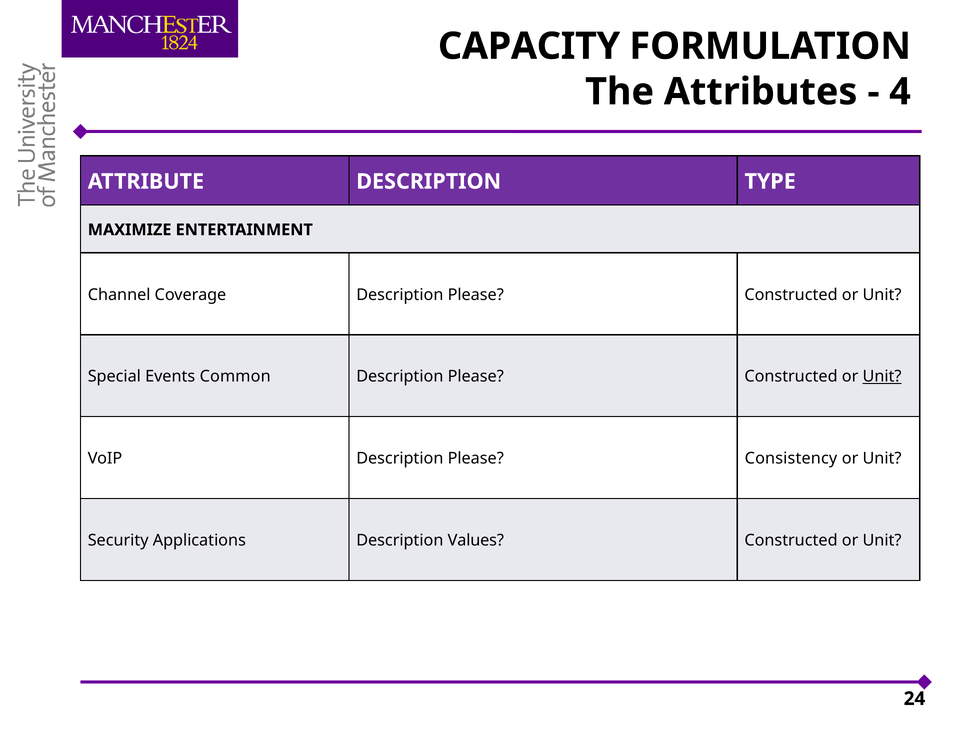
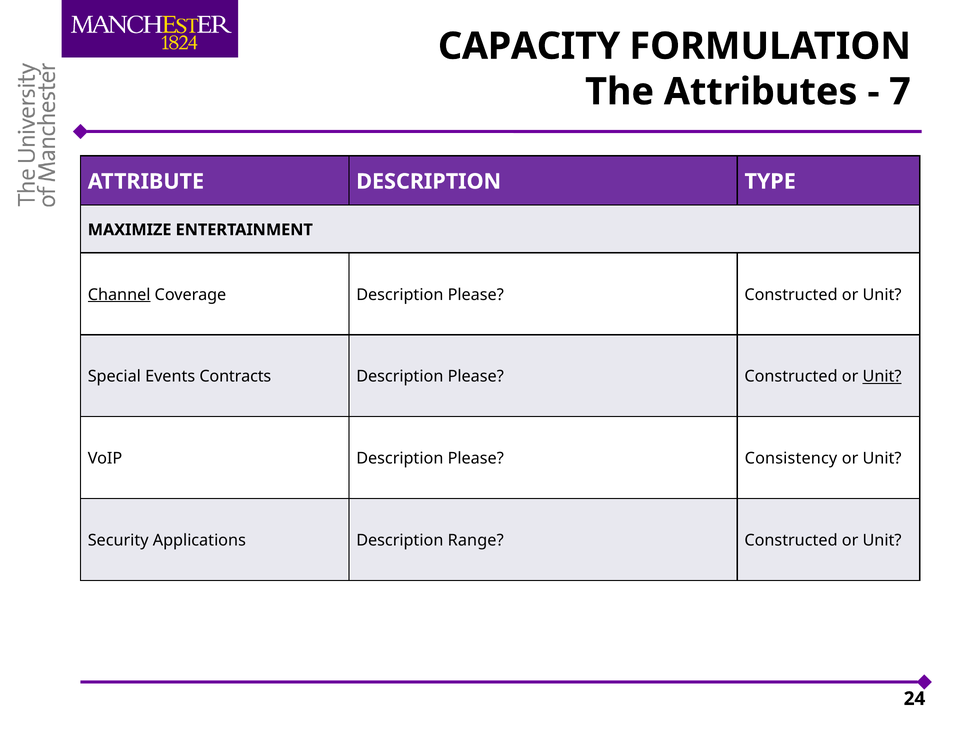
4: 4 -> 7
Channel underline: none -> present
Common: Common -> Contracts
Values: Values -> Range
